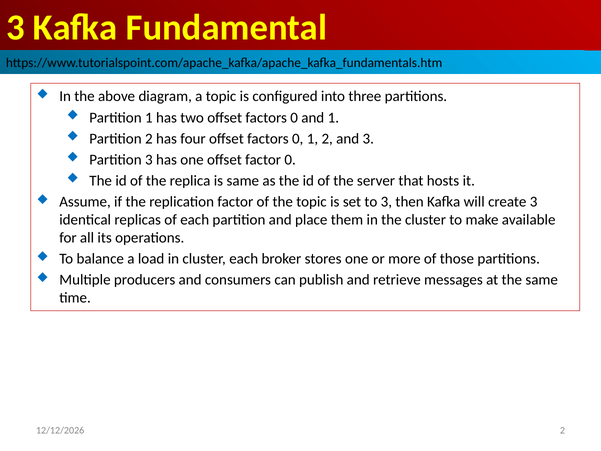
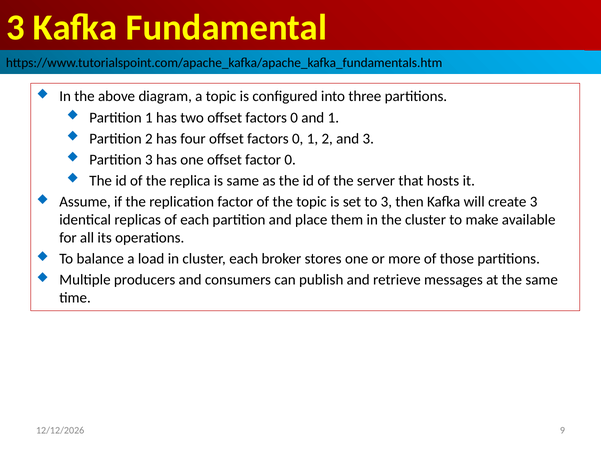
2 at (562, 430): 2 -> 9
